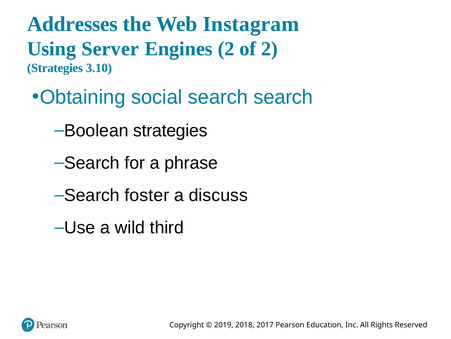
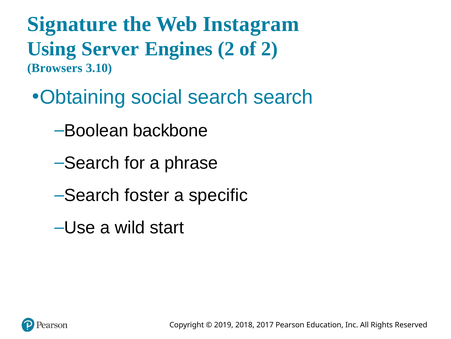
Addresses: Addresses -> Signature
Strategies at (55, 68): Strategies -> Browsers
Boolean strategies: strategies -> backbone
discuss: discuss -> specific
third: third -> start
